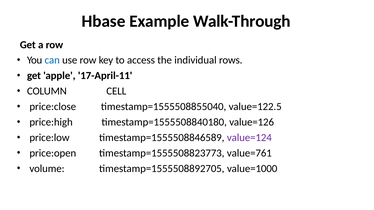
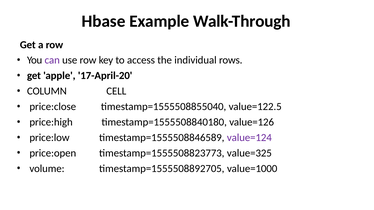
can colour: blue -> purple
17-April-11: 17-April-11 -> 17-April-20
value=761: value=761 -> value=325
